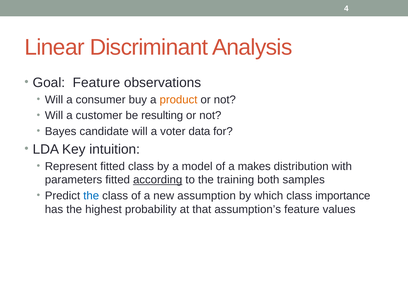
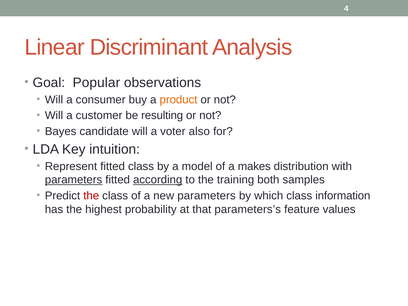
Goal Feature: Feature -> Popular
data: data -> also
parameters at (74, 180) underline: none -> present
the at (91, 196) colour: blue -> red
new assumption: assumption -> parameters
importance: importance -> information
assumption’s: assumption’s -> parameters’s
